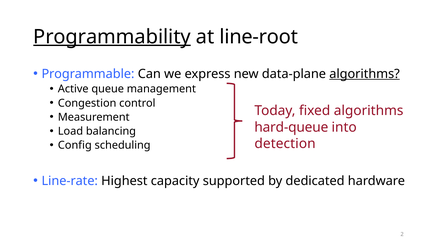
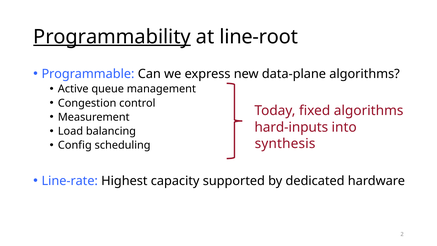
algorithms at (365, 74) underline: present -> none
hard-queue: hard-queue -> hard-inputs
detection: detection -> synthesis
